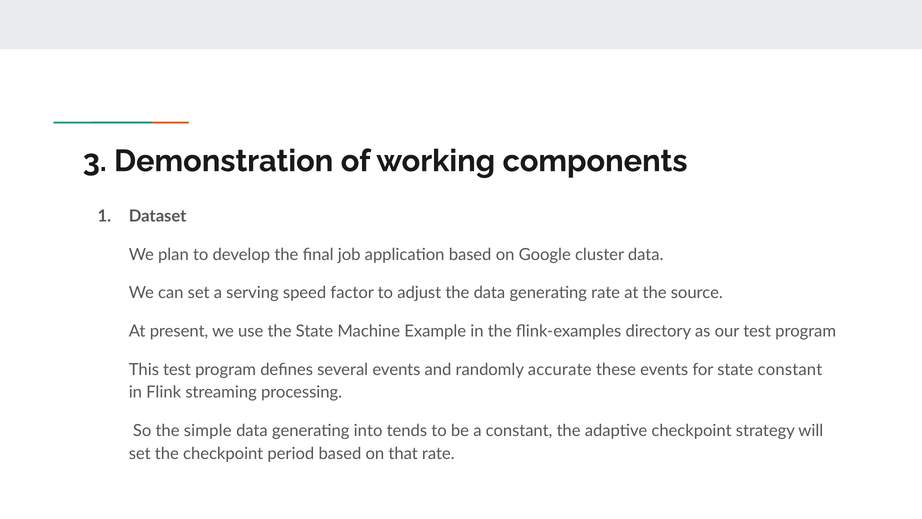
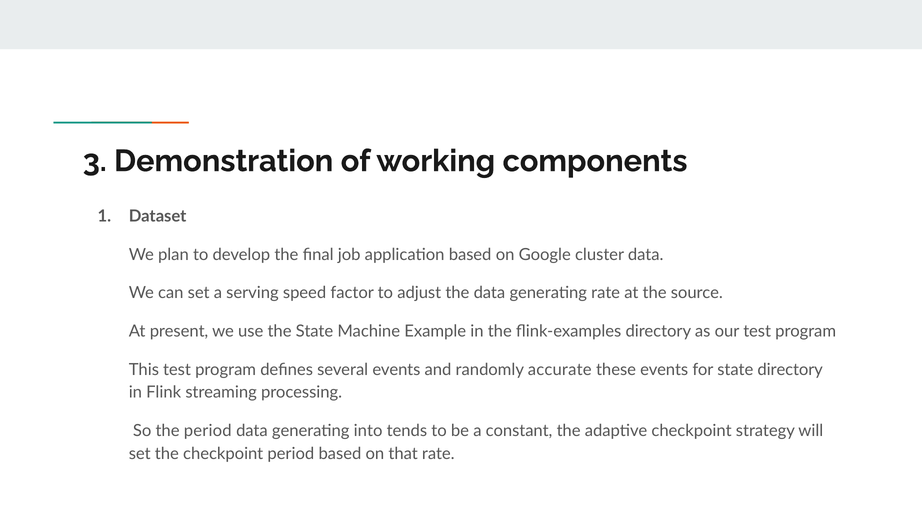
state constant: constant -> directory
the simple: simple -> period
